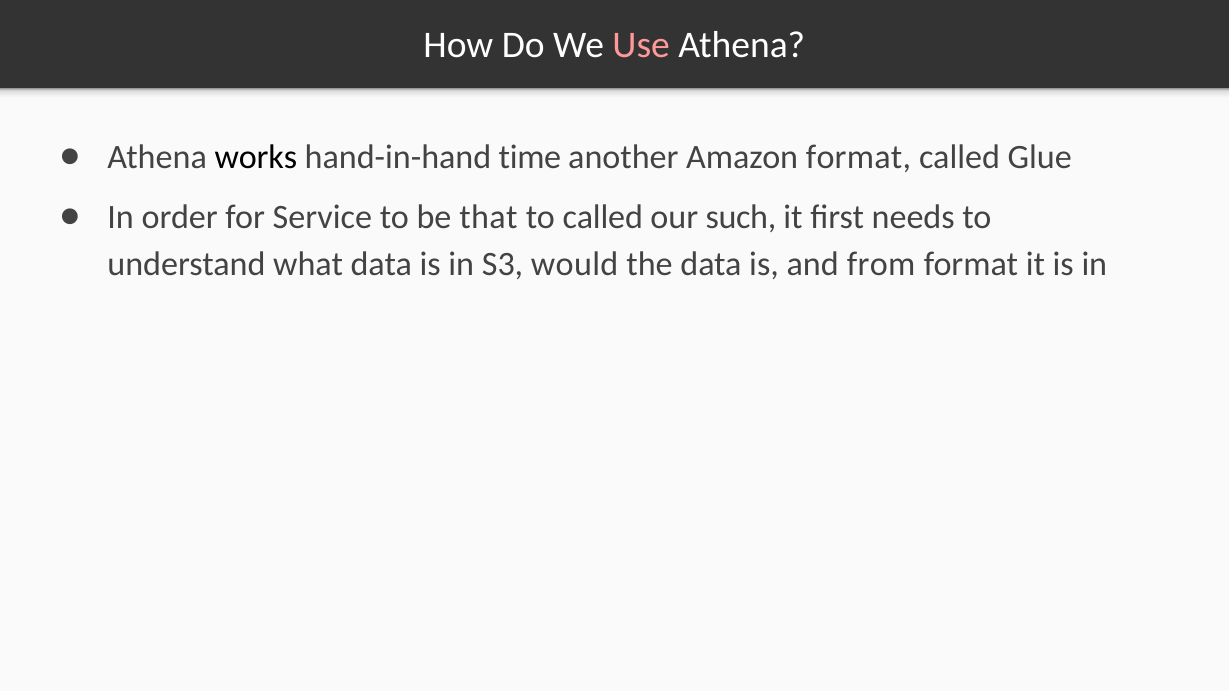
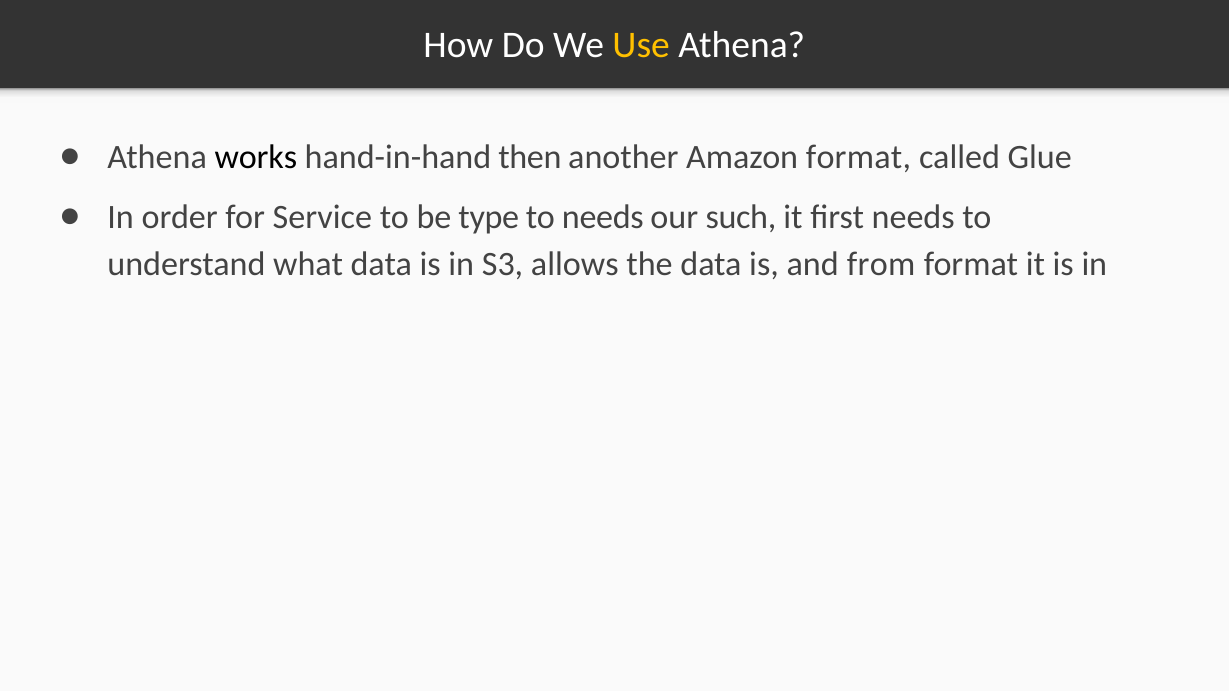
Use colour: pink -> yellow
time: time -> then
that: that -> type
to called: called -> needs
would: would -> allows
